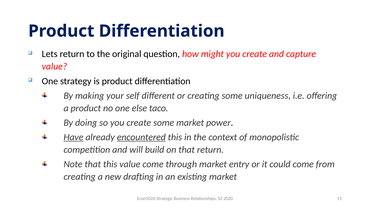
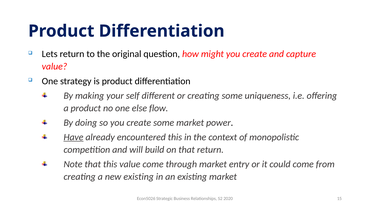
taco: taco -> flow
encountered underline: present -> none
new drafting: drafting -> existing
